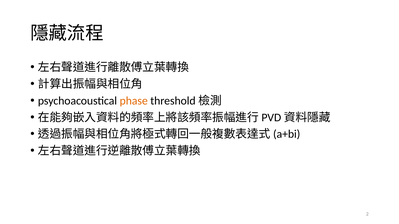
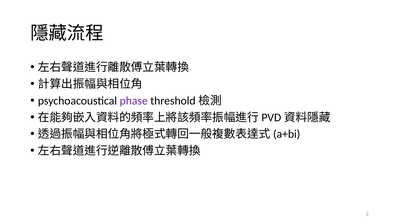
phase colour: orange -> purple
